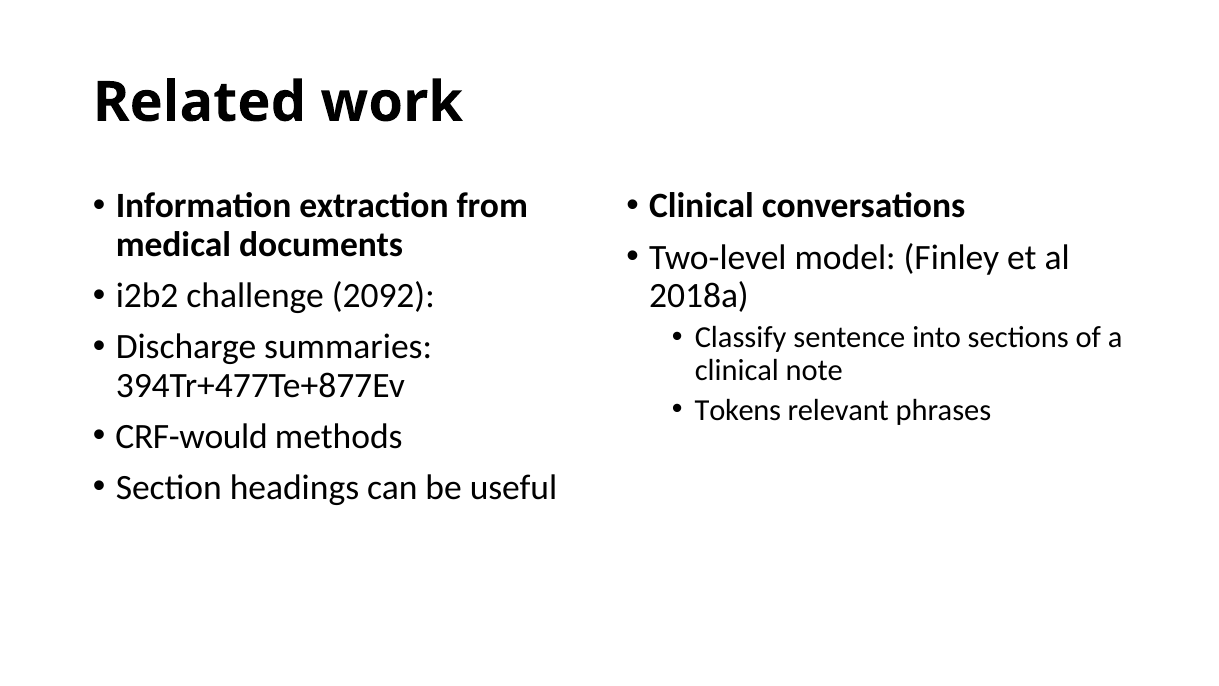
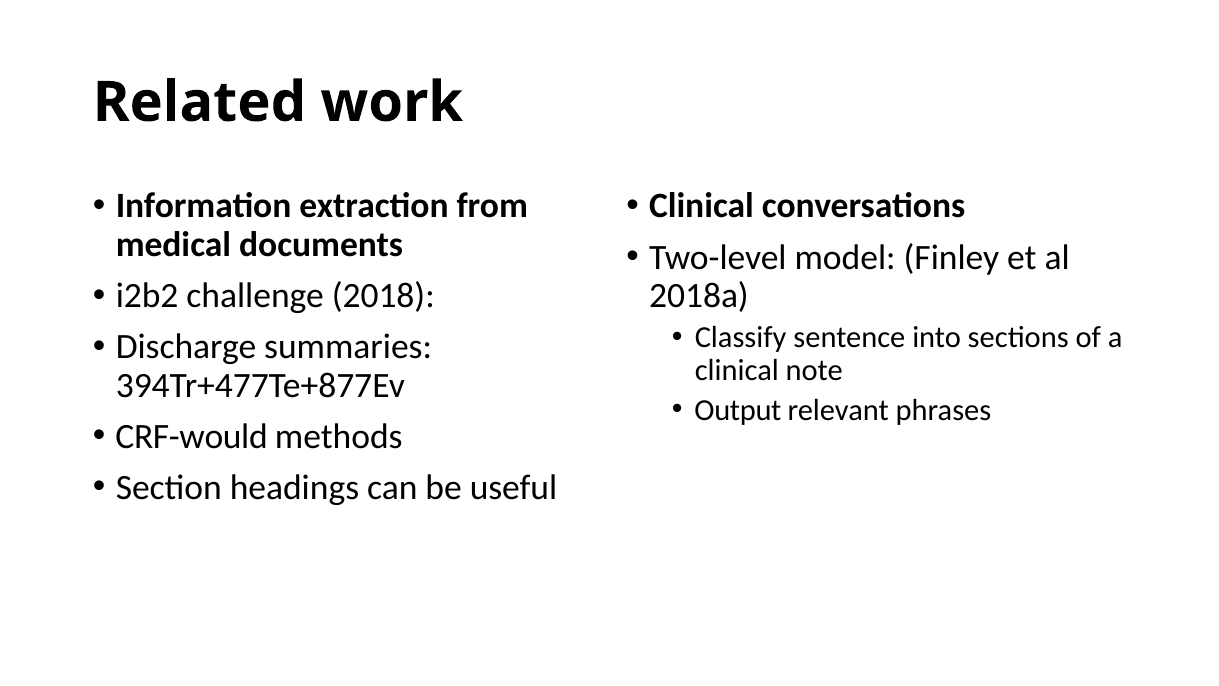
2092: 2092 -> 2018
Tokens: Tokens -> Output
